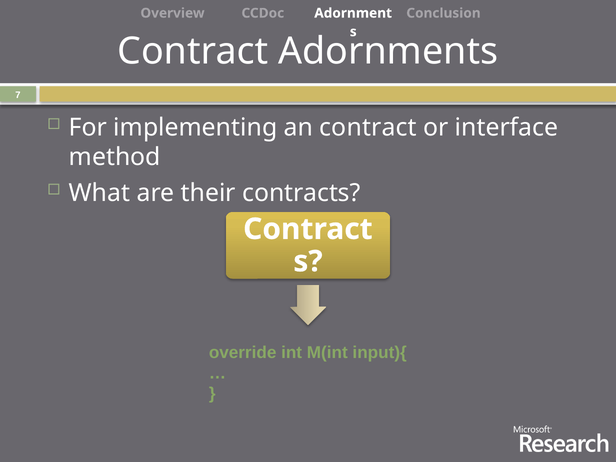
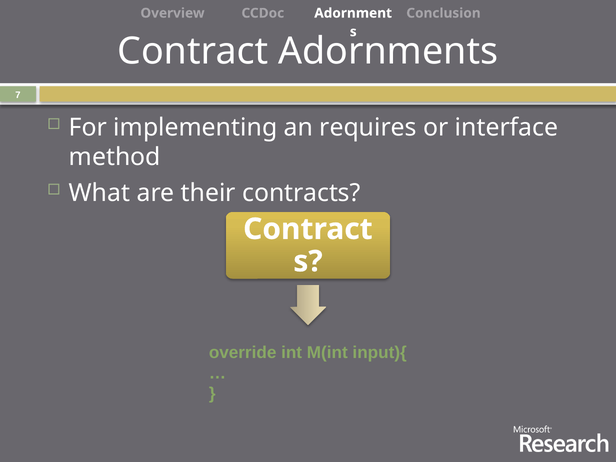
an contract: contract -> requires
